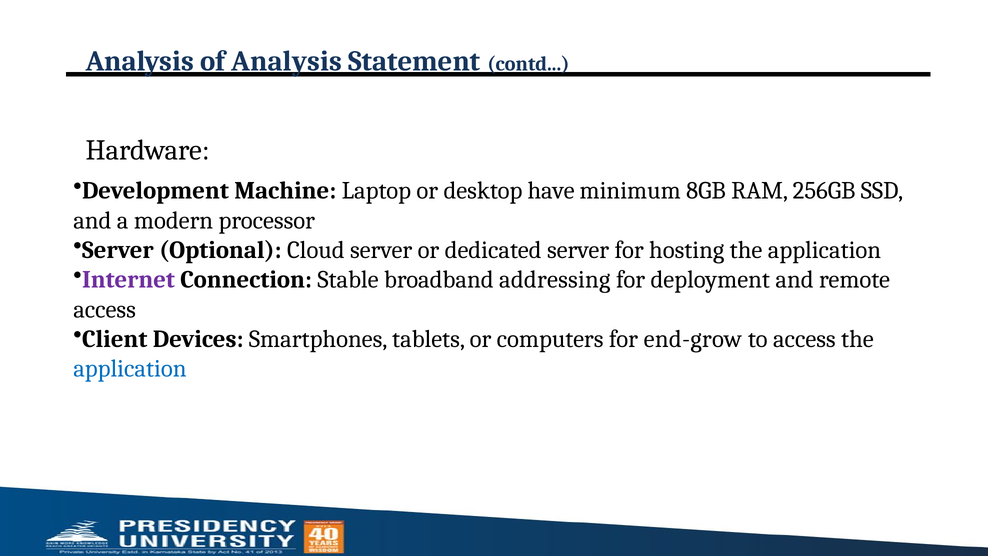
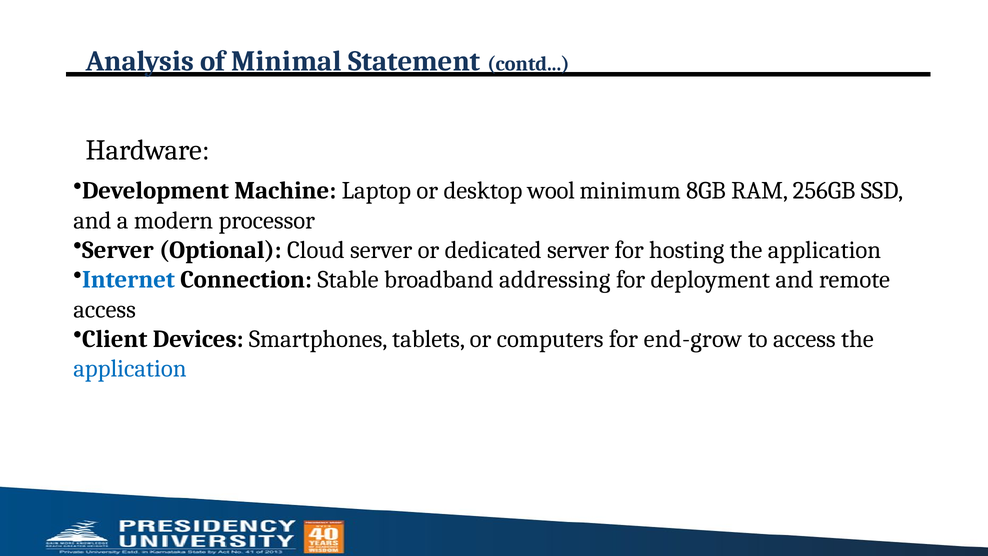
of Analysis: Analysis -> Minimal
have: have -> wool
Internet colour: purple -> blue
